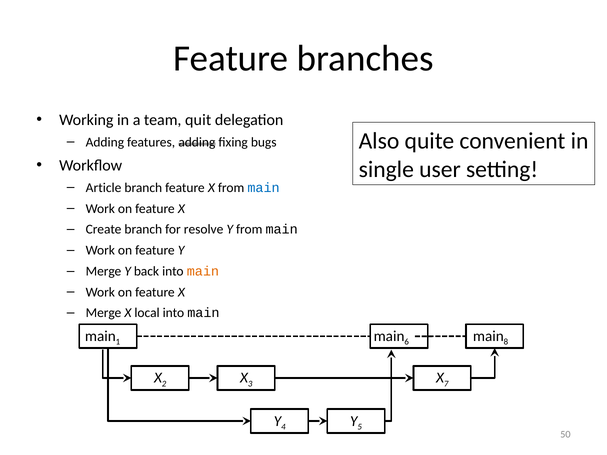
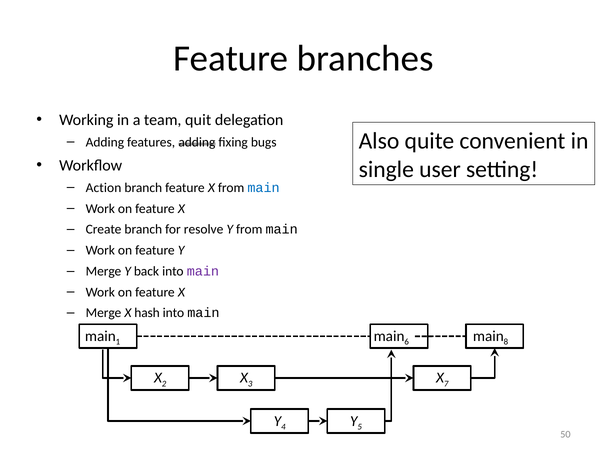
Article: Article -> Action
main at (203, 271) colour: orange -> purple
local: local -> hash
